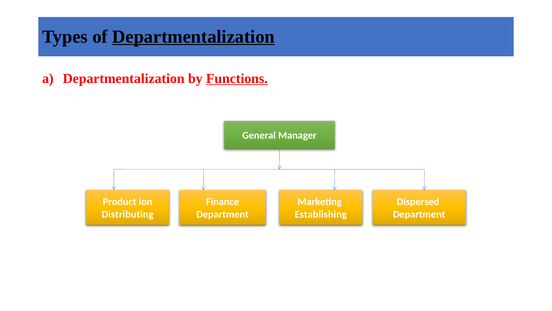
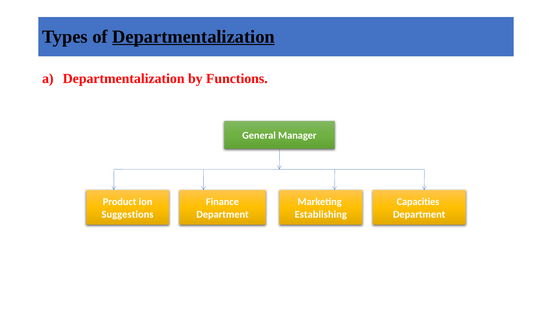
Functions underline: present -> none
Dispersed: Dispersed -> Capacities
Distributing: Distributing -> Suggestions
